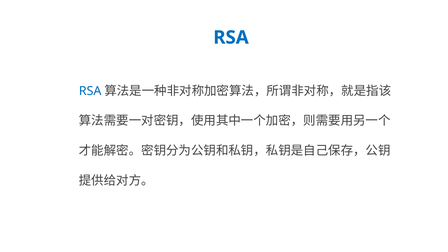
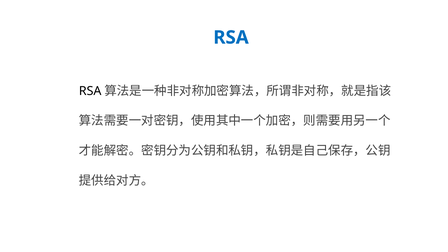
RSA at (90, 91) colour: blue -> black
